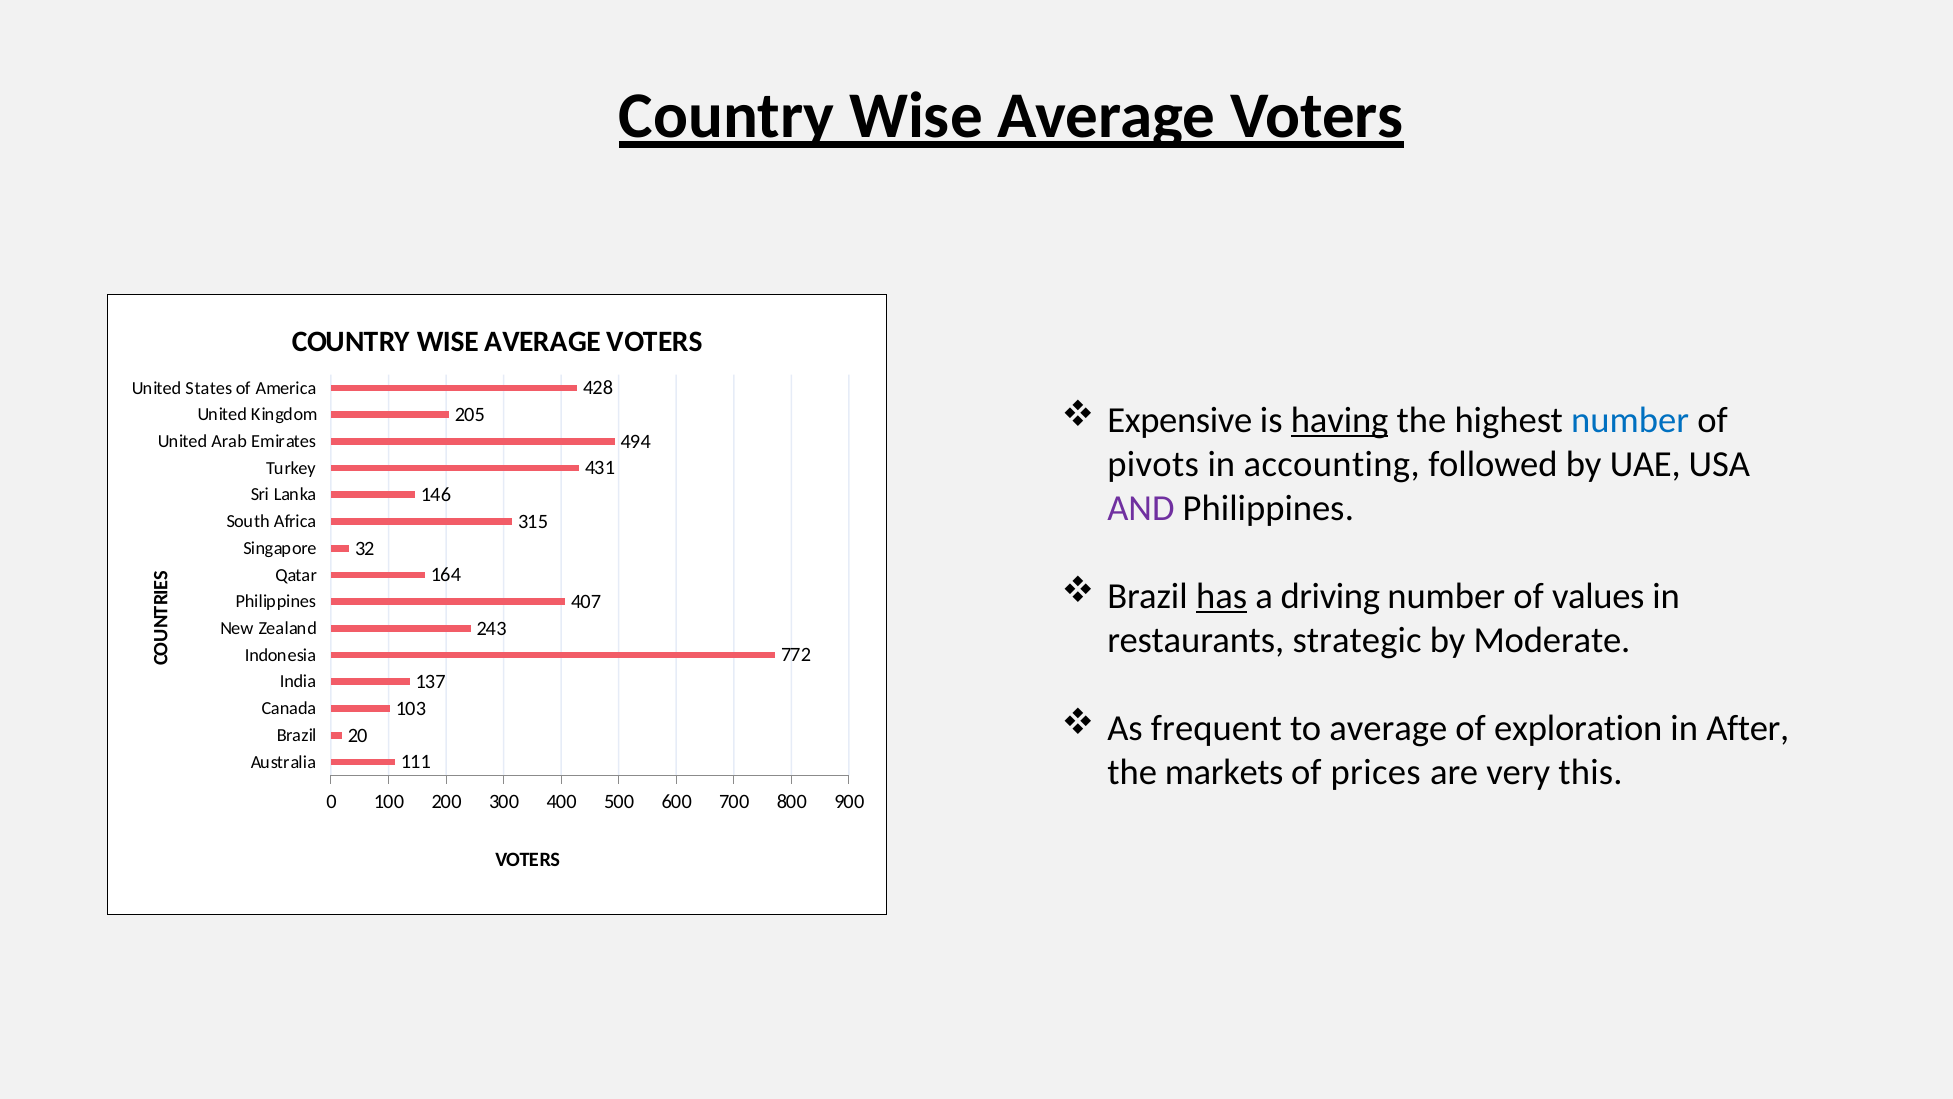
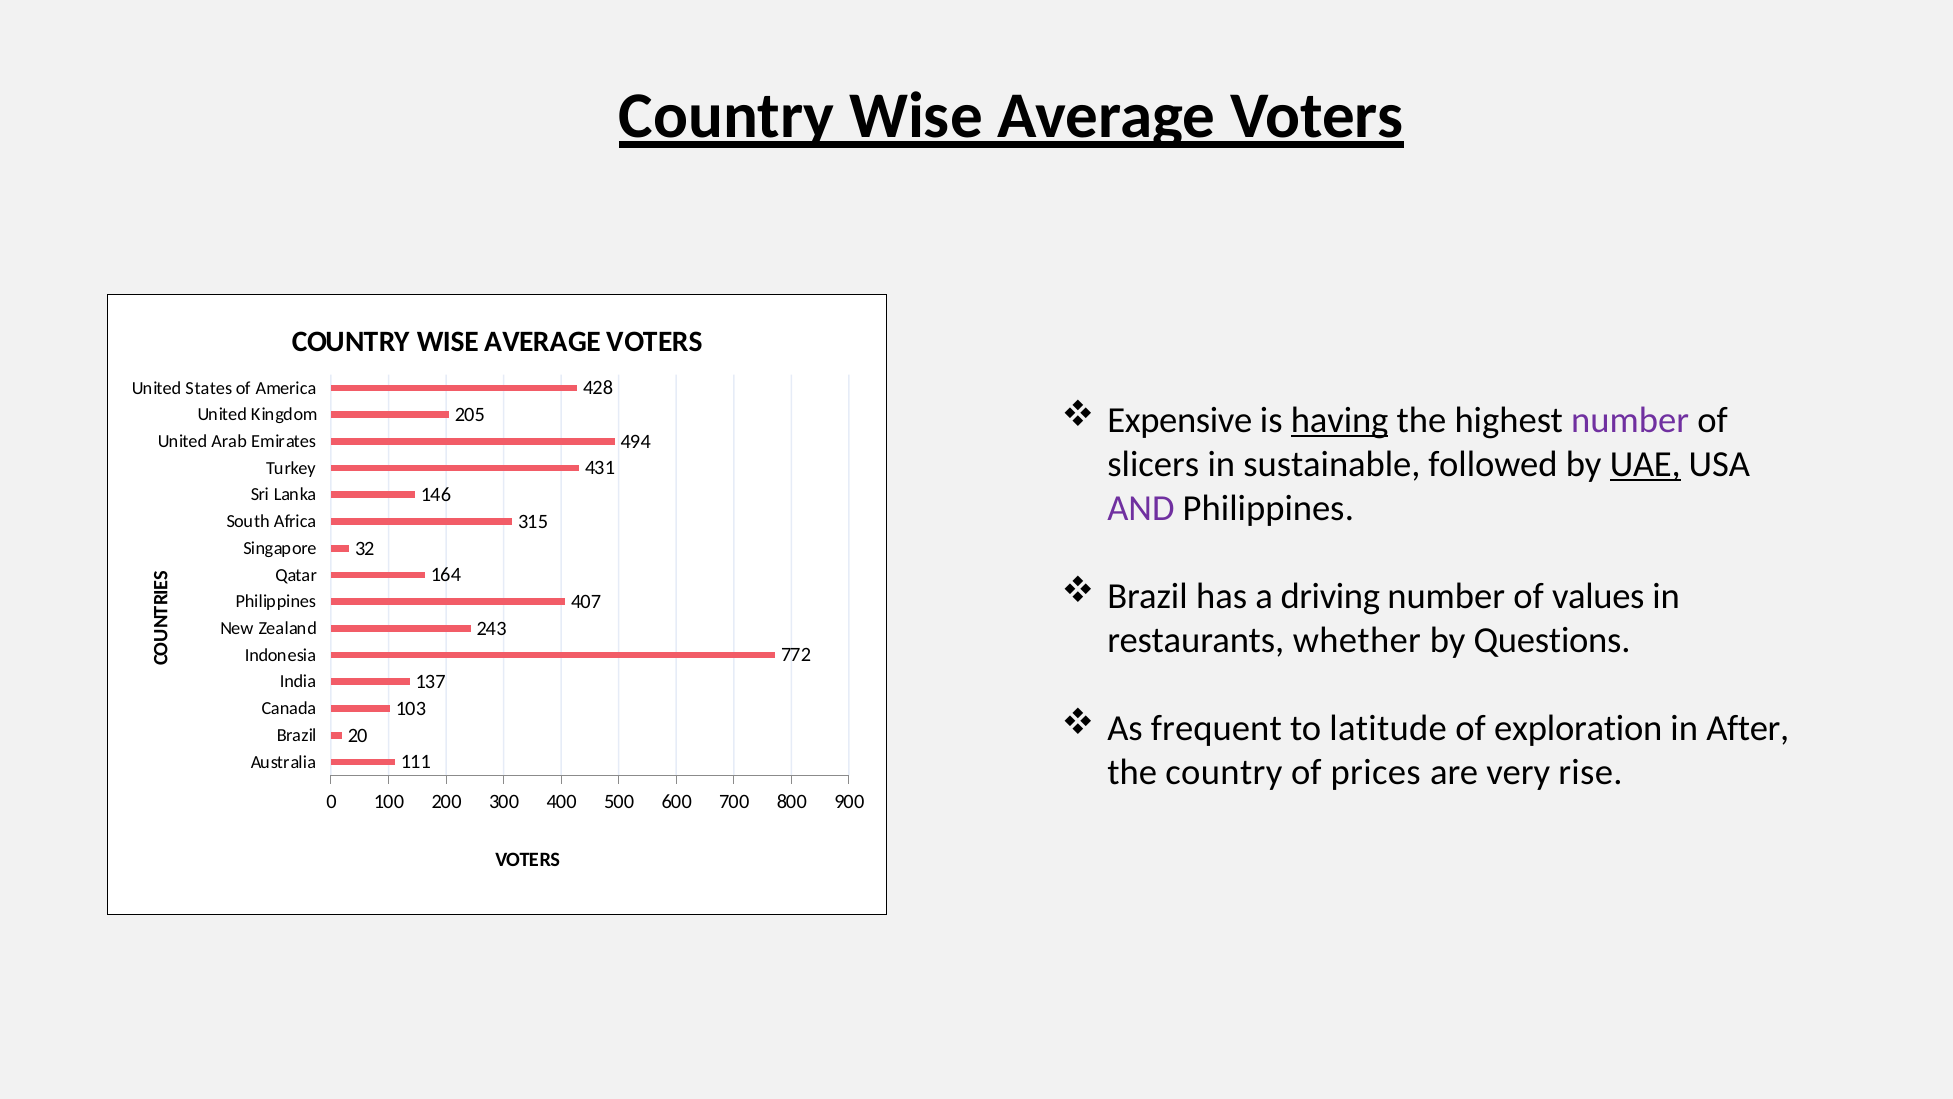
number at (1630, 420) colour: blue -> purple
pivots: pivots -> slicers
accounting: accounting -> sustainable
UAE underline: none -> present
has underline: present -> none
strategic: strategic -> whether
Moderate: Moderate -> Questions
to average: average -> latitude
the markets: markets -> country
this: this -> rise
